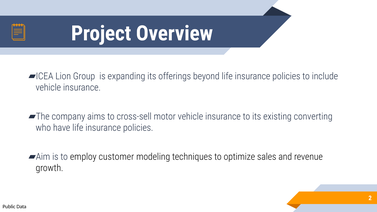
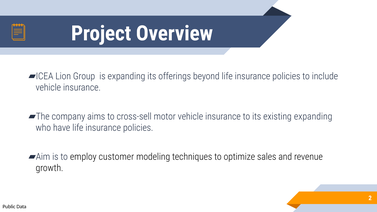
existing converting: converting -> expanding
